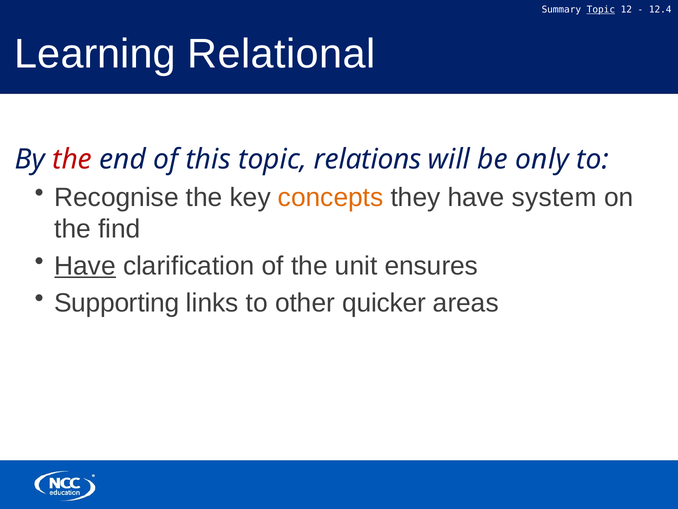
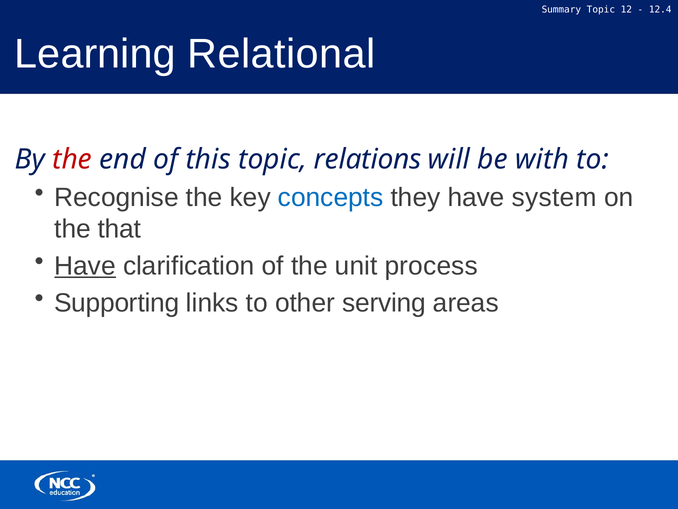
Topic at (601, 10) underline: present -> none
only: only -> with
concepts colour: orange -> blue
find: find -> that
ensures: ensures -> process
quicker: quicker -> serving
